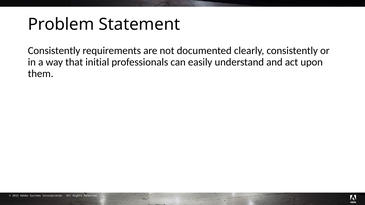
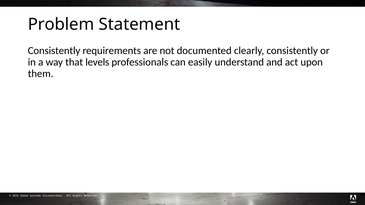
initial: initial -> levels
